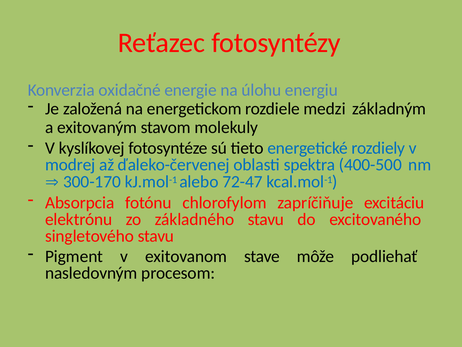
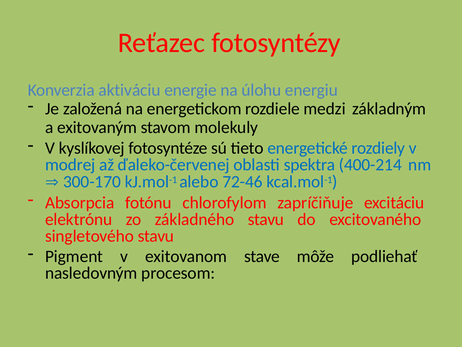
oxidačné: oxidačné -> aktiváciu
400-500: 400-500 -> 400-214
72-47: 72-47 -> 72-46
